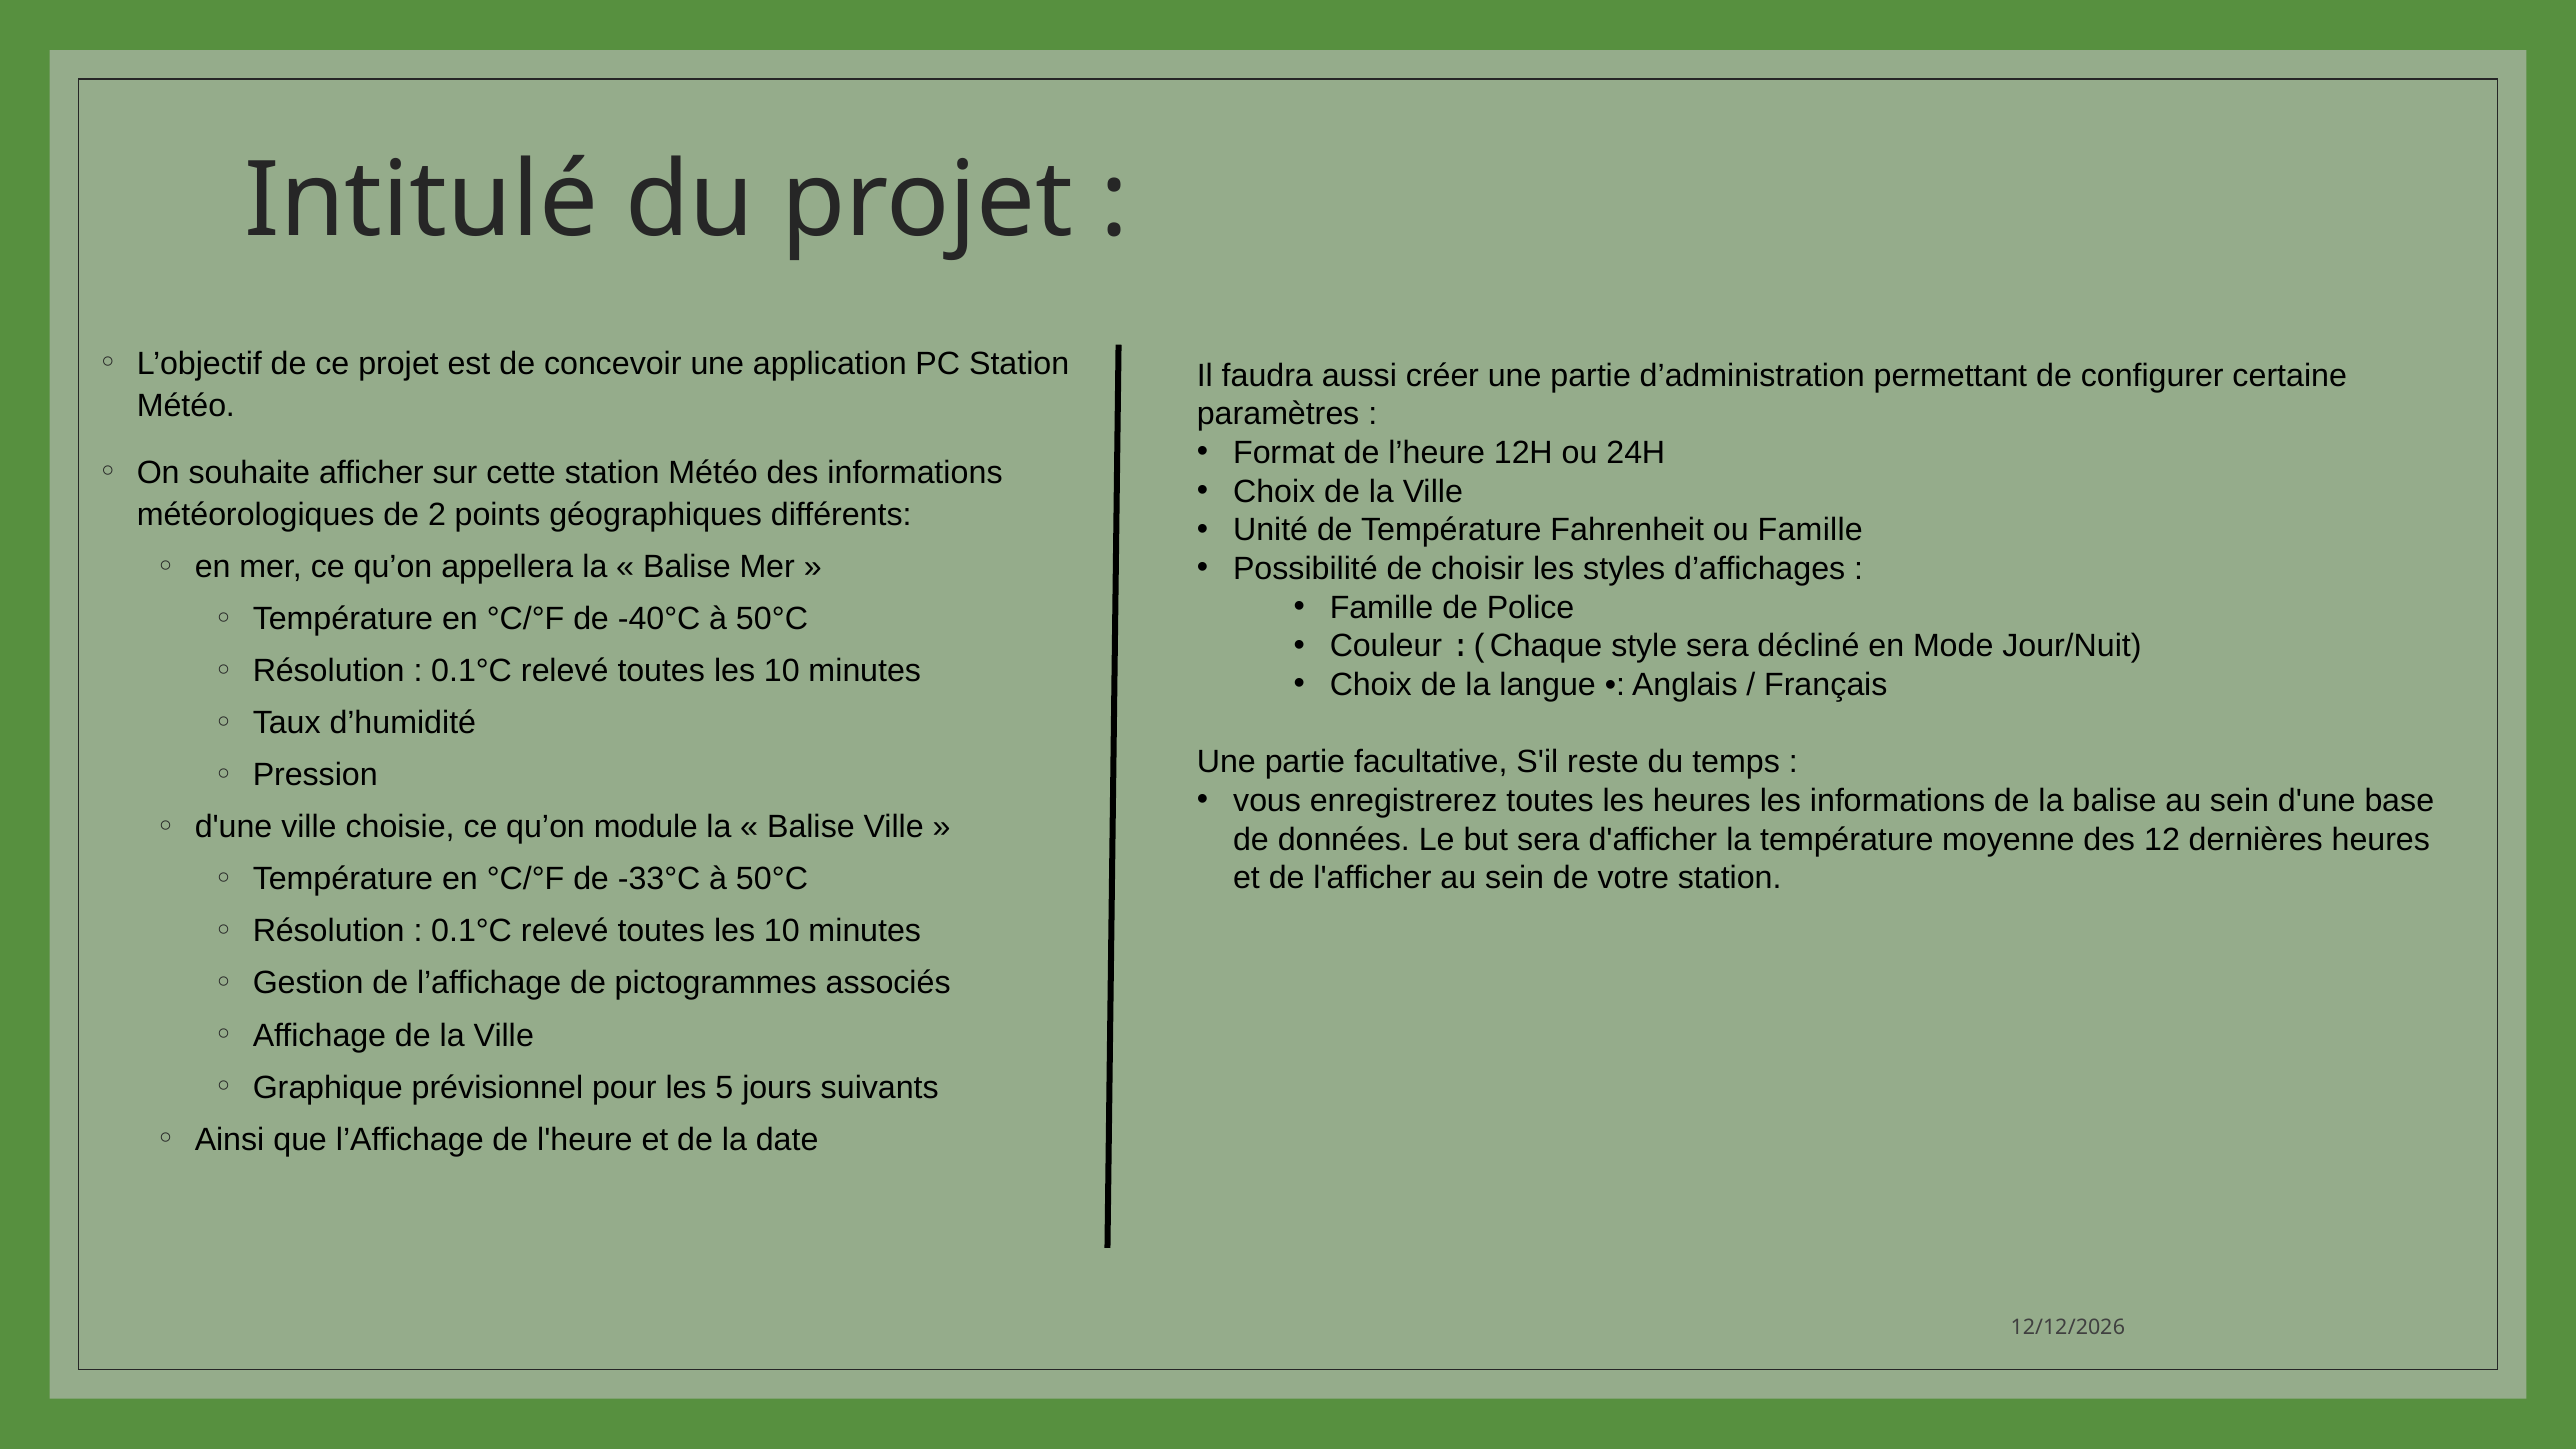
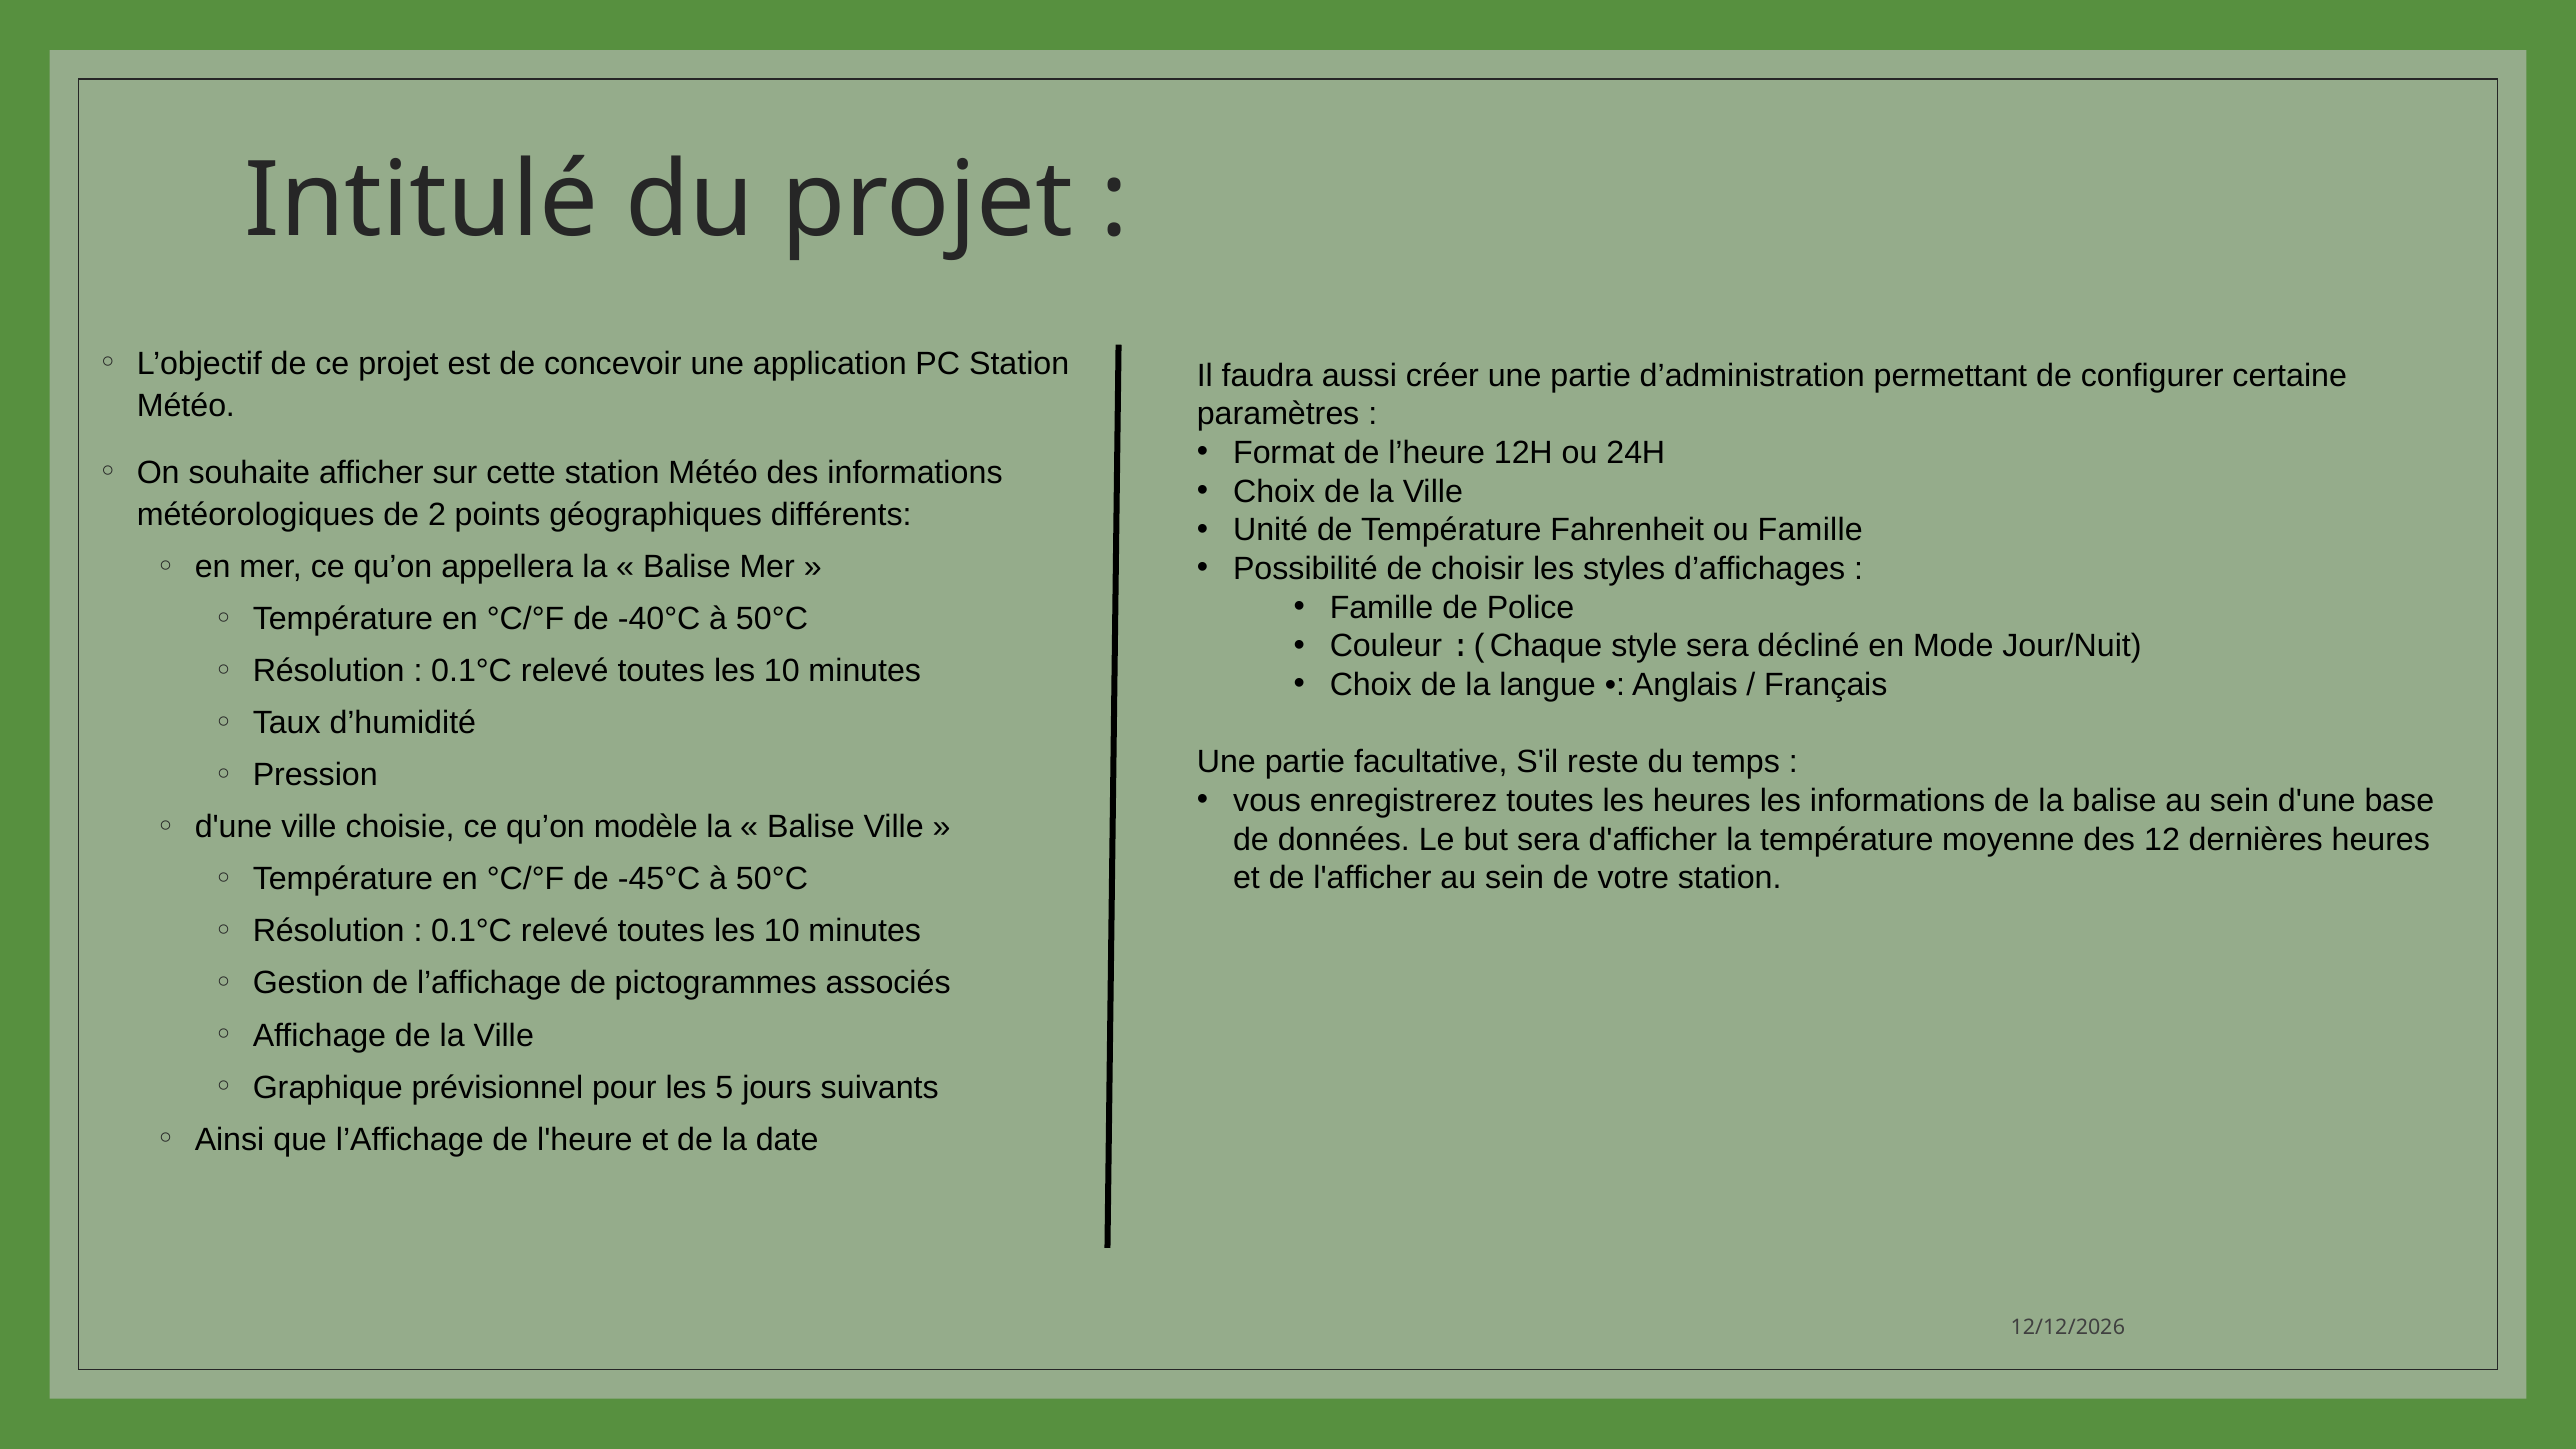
module: module -> modèle
-33°C: -33°C -> -45°C
